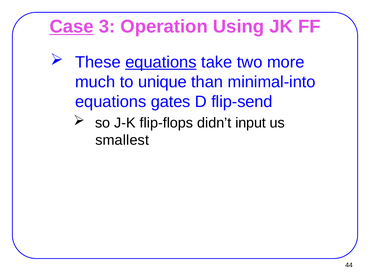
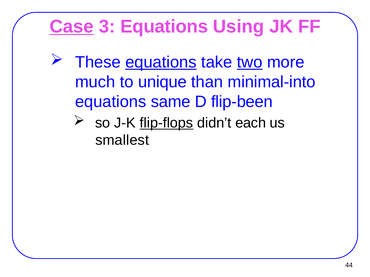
3 Operation: Operation -> Equations
two underline: none -> present
gates: gates -> same
flip-send: flip-send -> flip-been
flip-flops underline: none -> present
input: input -> each
